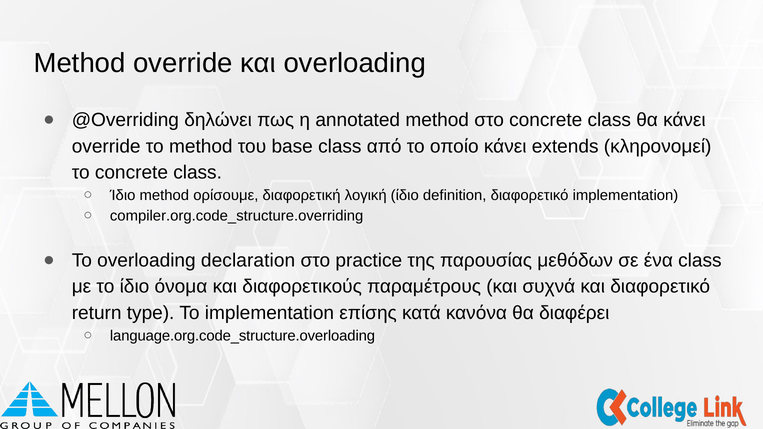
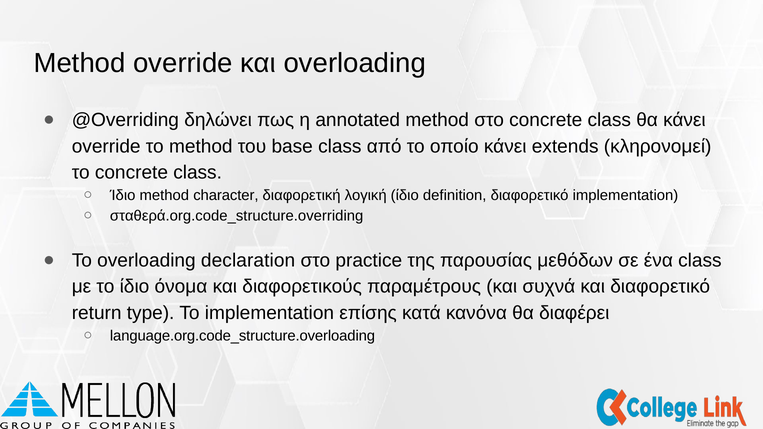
ορίσουμε: ορίσουμε -> character
compiler.org.code_structure.overriding: compiler.org.code_structure.overriding -> σταθερά.org.code_structure.overriding
